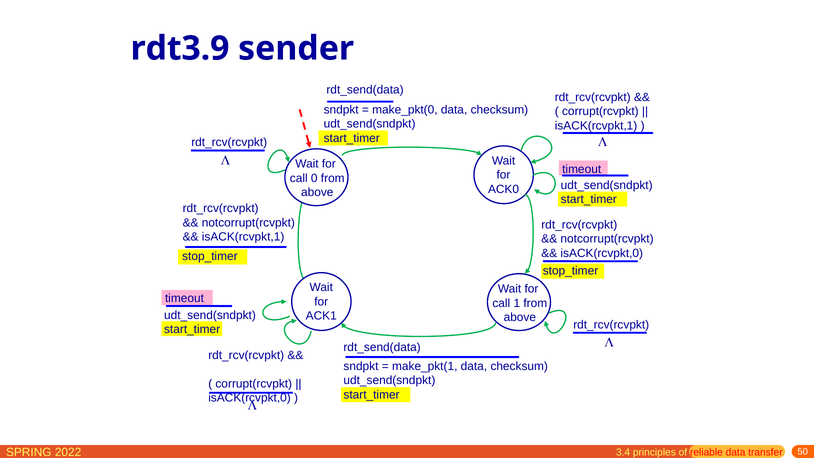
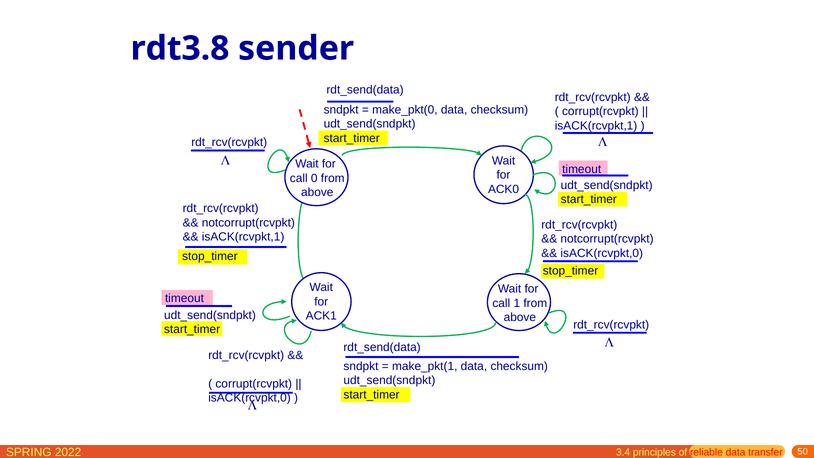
rdt3.9: rdt3.9 -> rdt3.8
